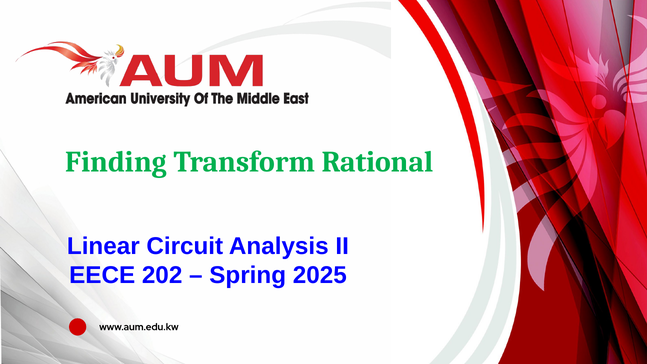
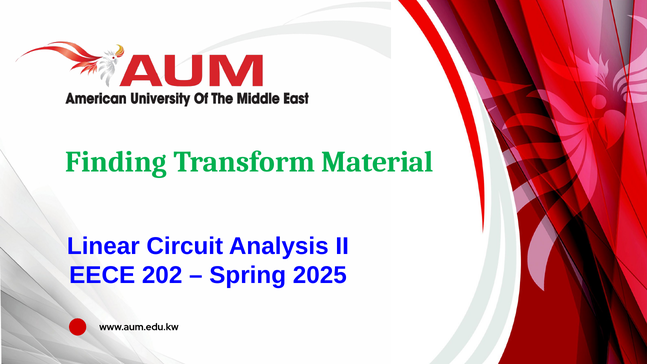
Rational: Rational -> Material
